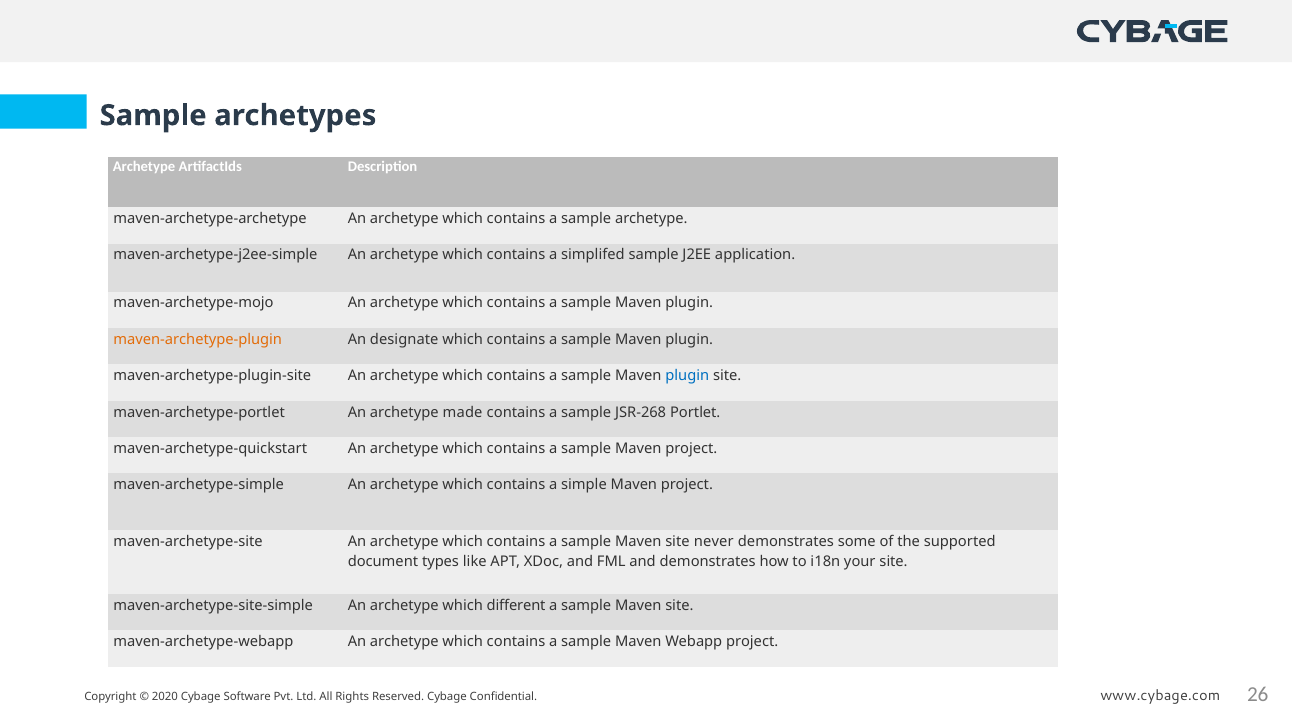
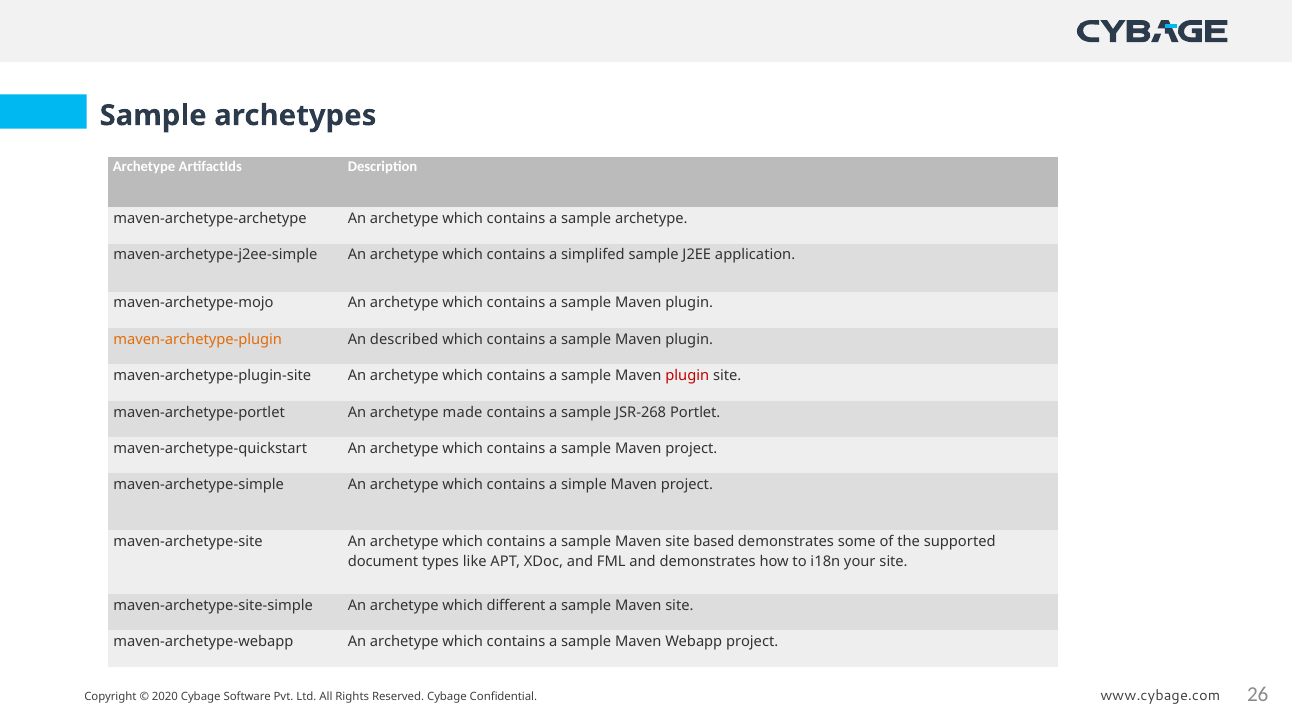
designate: designate -> described
plugin at (687, 376) colour: blue -> red
never: never -> based
